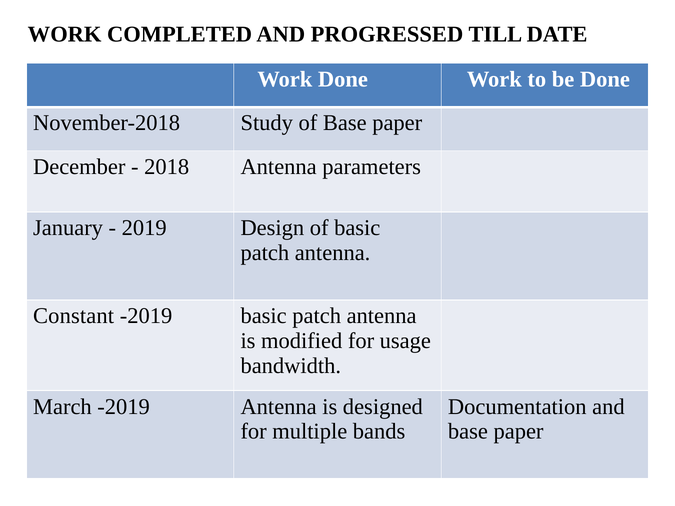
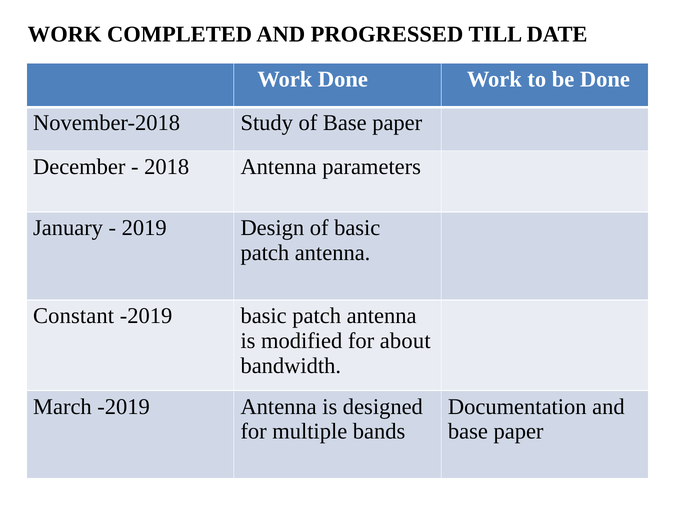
usage: usage -> about
